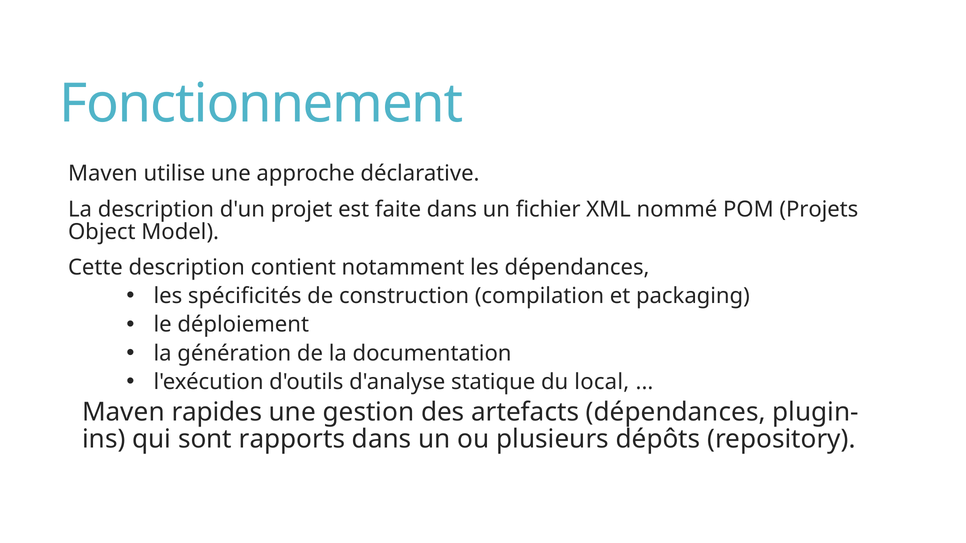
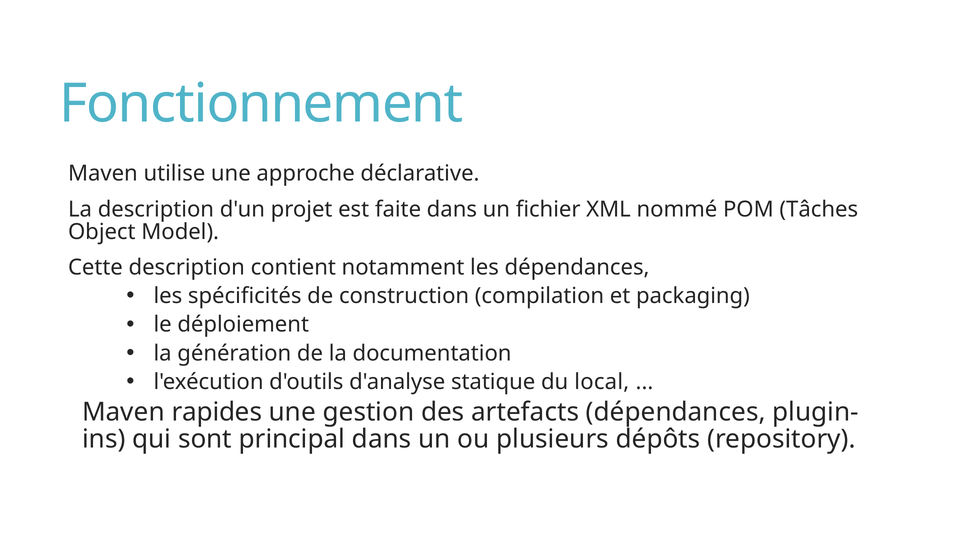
Projets: Projets -> Tâches
rapports: rapports -> principal
